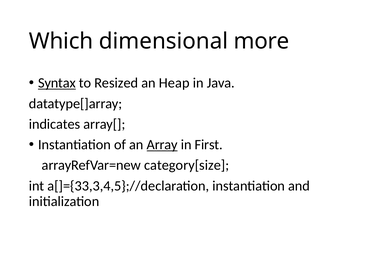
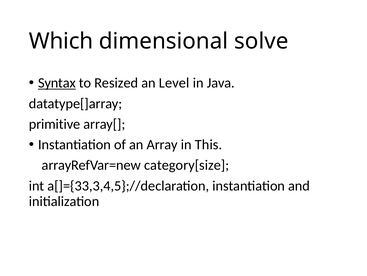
more: more -> solve
Heap: Heap -> Level
indicates: indicates -> primitive
Array underline: present -> none
First: First -> This
